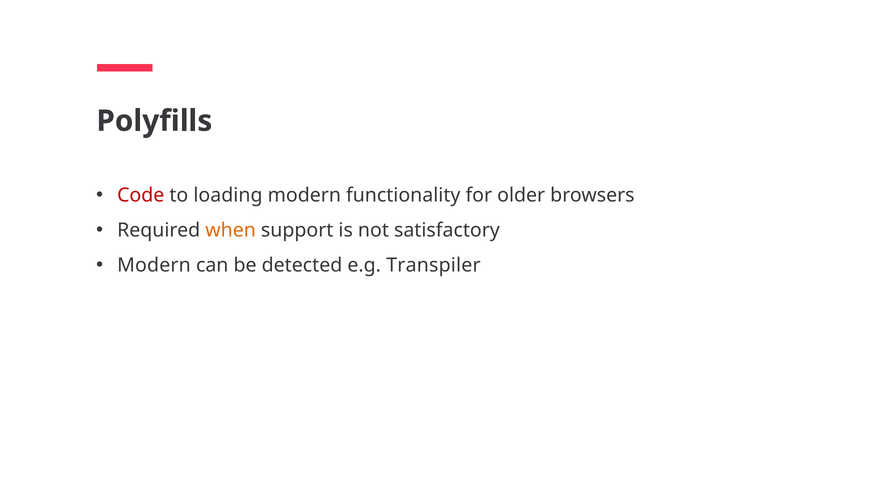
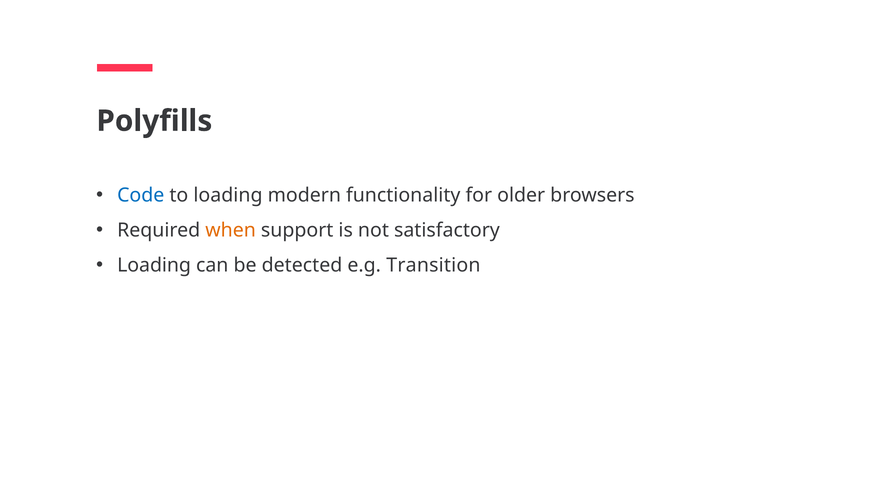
Code colour: red -> blue
Modern at (154, 265): Modern -> Loading
Transpiler: Transpiler -> Transition
